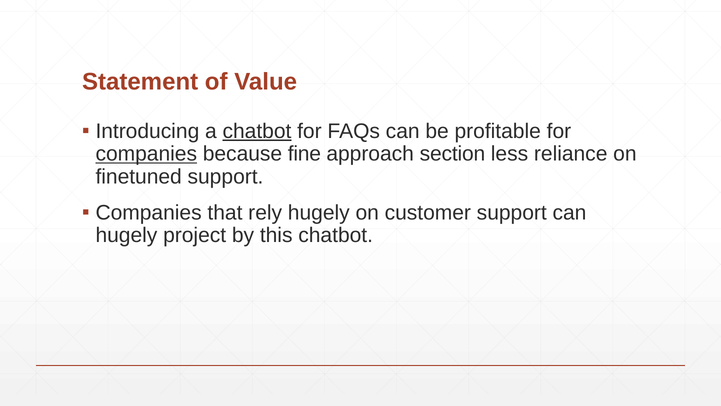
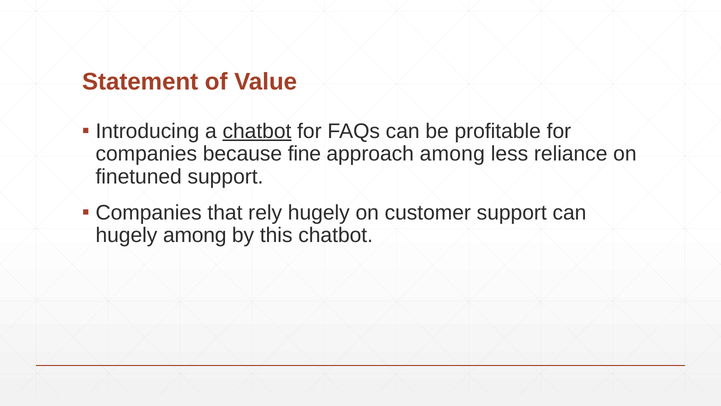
companies at (146, 154) underline: present -> none
approach section: section -> among
hugely project: project -> among
